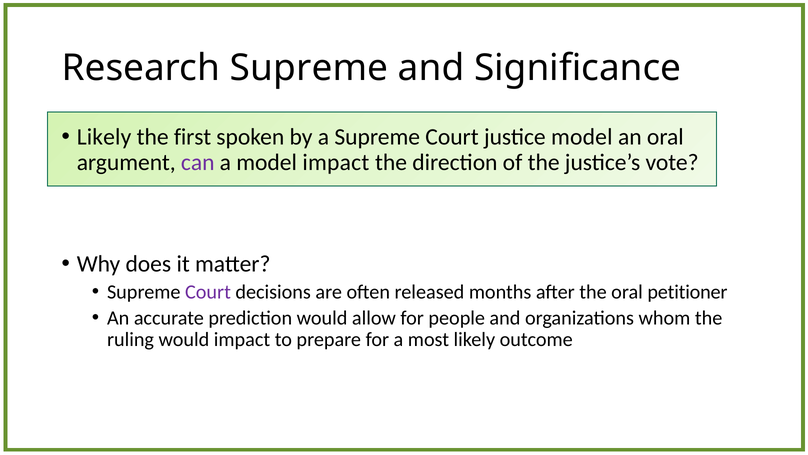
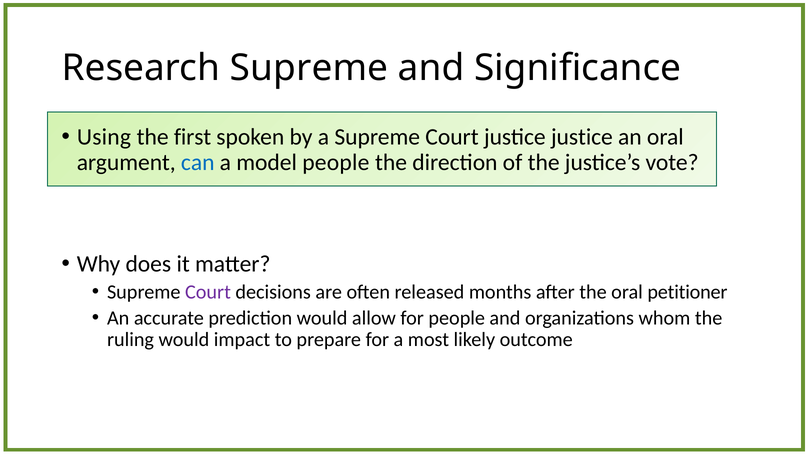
Likely at (104, 137): Likely -> Using
justice model: model -> justice
can colour: purple -> blue
model impact: impact -> people
